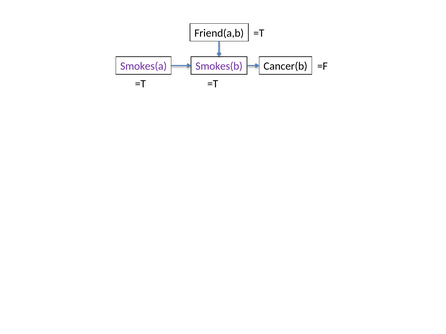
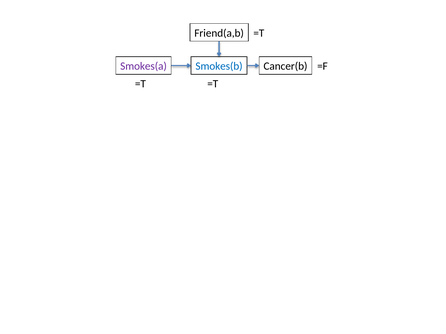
Smokes(b colour: purple -> blue
